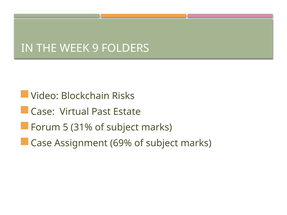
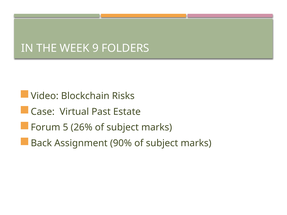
31%: 31% -> 26%
Case at (41, 143): Case -> Back
69%: 69% -> 90%
